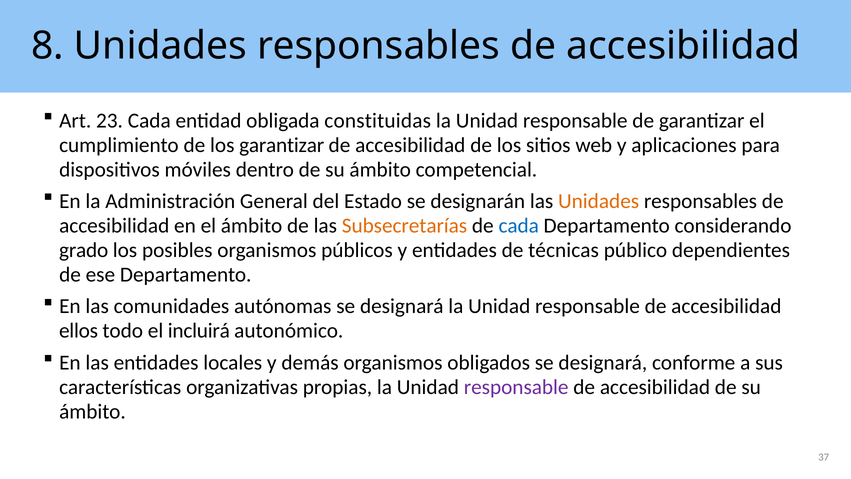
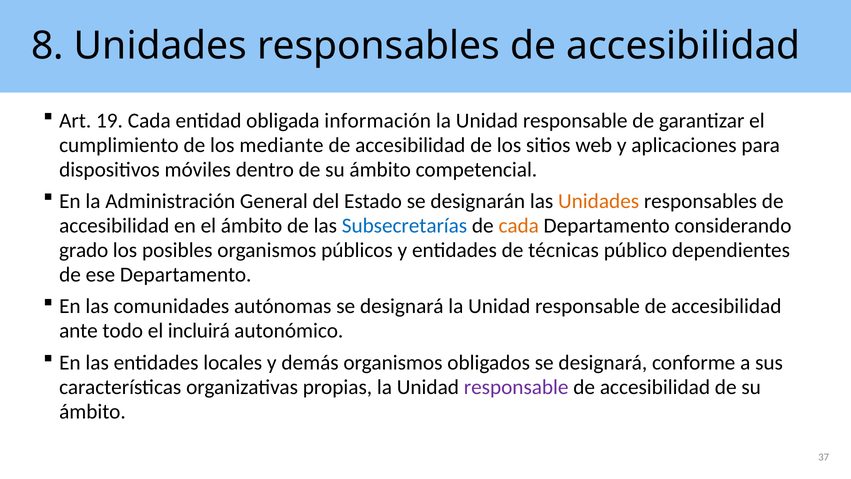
23: 23 -> 19
constituidas: constituidas -> información
los garantizar: garantizar -> mediante
Subsecretarías colour: orange -> blue
cada at (519, 226) colour: blue -> orange
ellos: ellos -> ante
